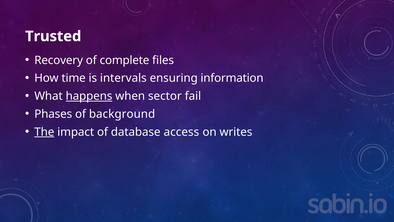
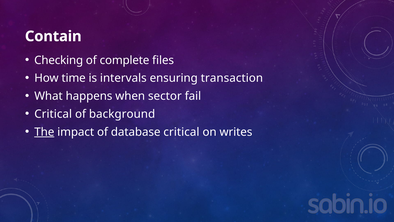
Trusted: Trusted -> Contain
Recovery: Recovery -> Checking
information: information -> transaction
happens underline: present -> none
Phases at (53, 114): Phases -> Critical
database access: access -> critical
